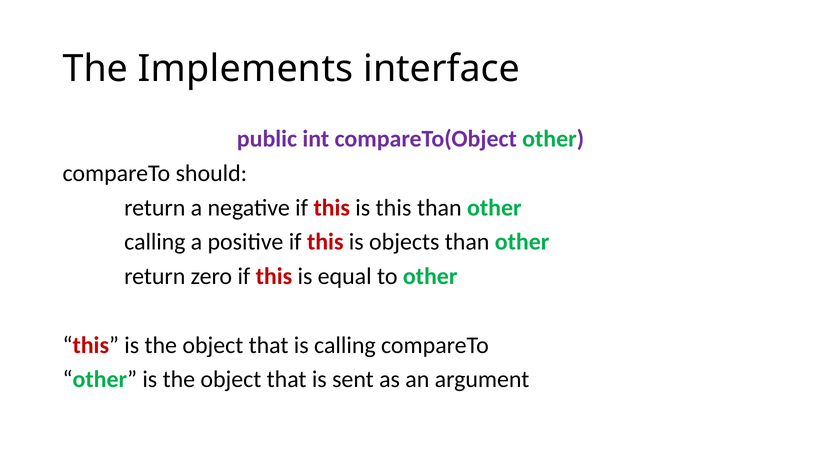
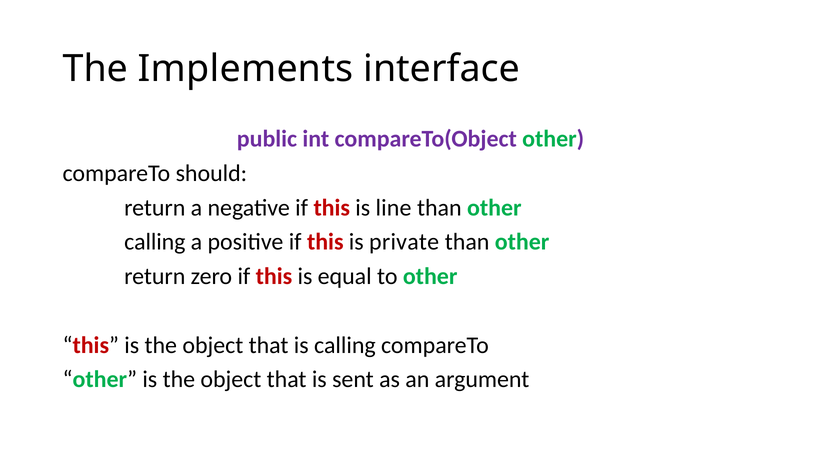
is this: this -> line
objects: objects -> private
